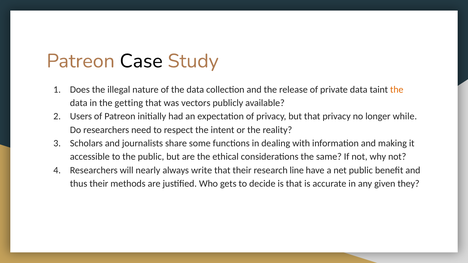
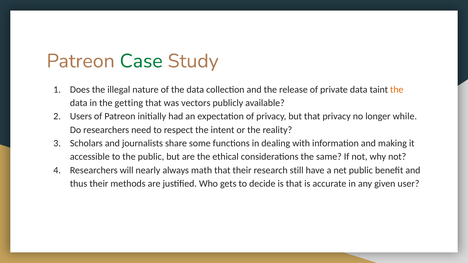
Case colour: black -> green
write: write -> math
line: line -> still
they: they -> user
